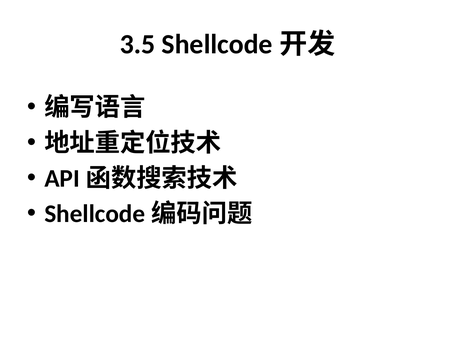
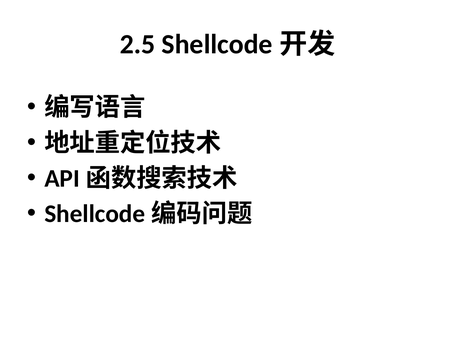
3.5: 3.5 -> 2.5
